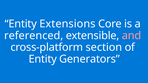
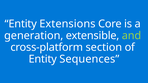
referenced: referenced -> generation
and colour: pink -> light green
Generators: Generators -> Sequences
